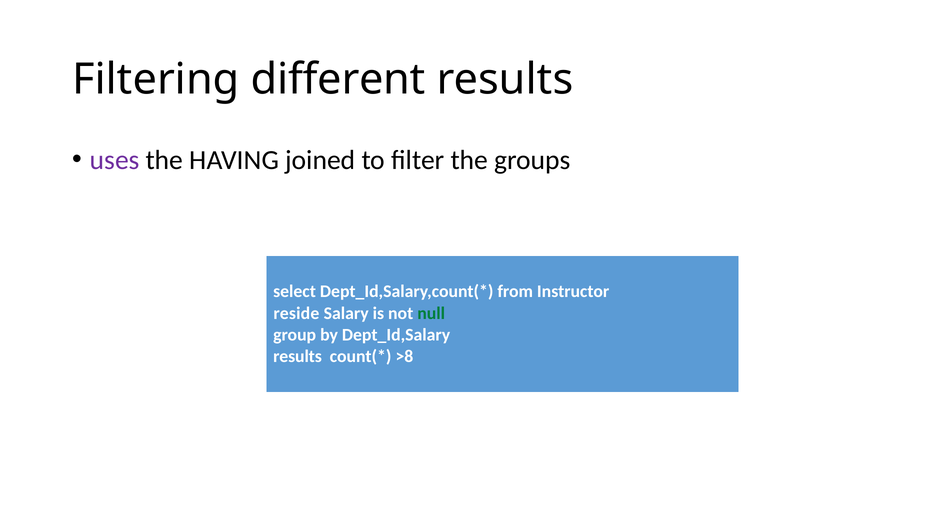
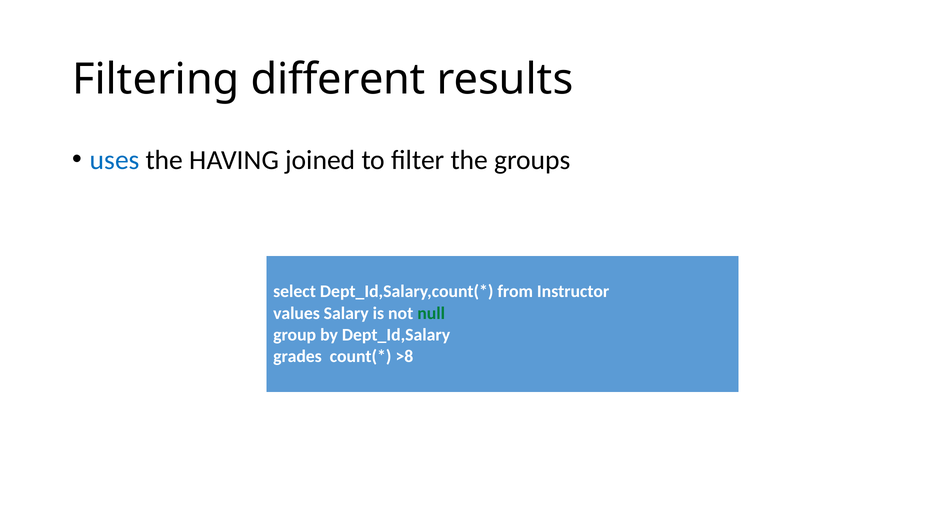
uses colour: purple -> blue
reside: reside -> values
results at (297, 357): results -> grades
